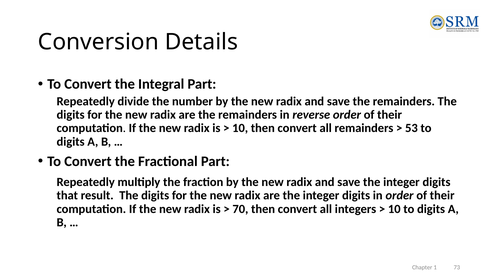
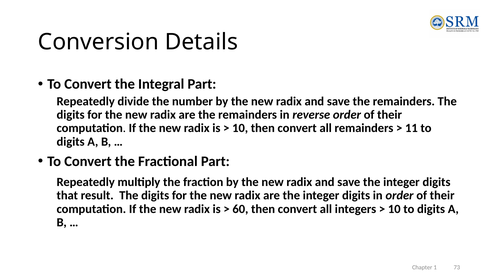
53: 53 -> 11
70: 70 -> 60
